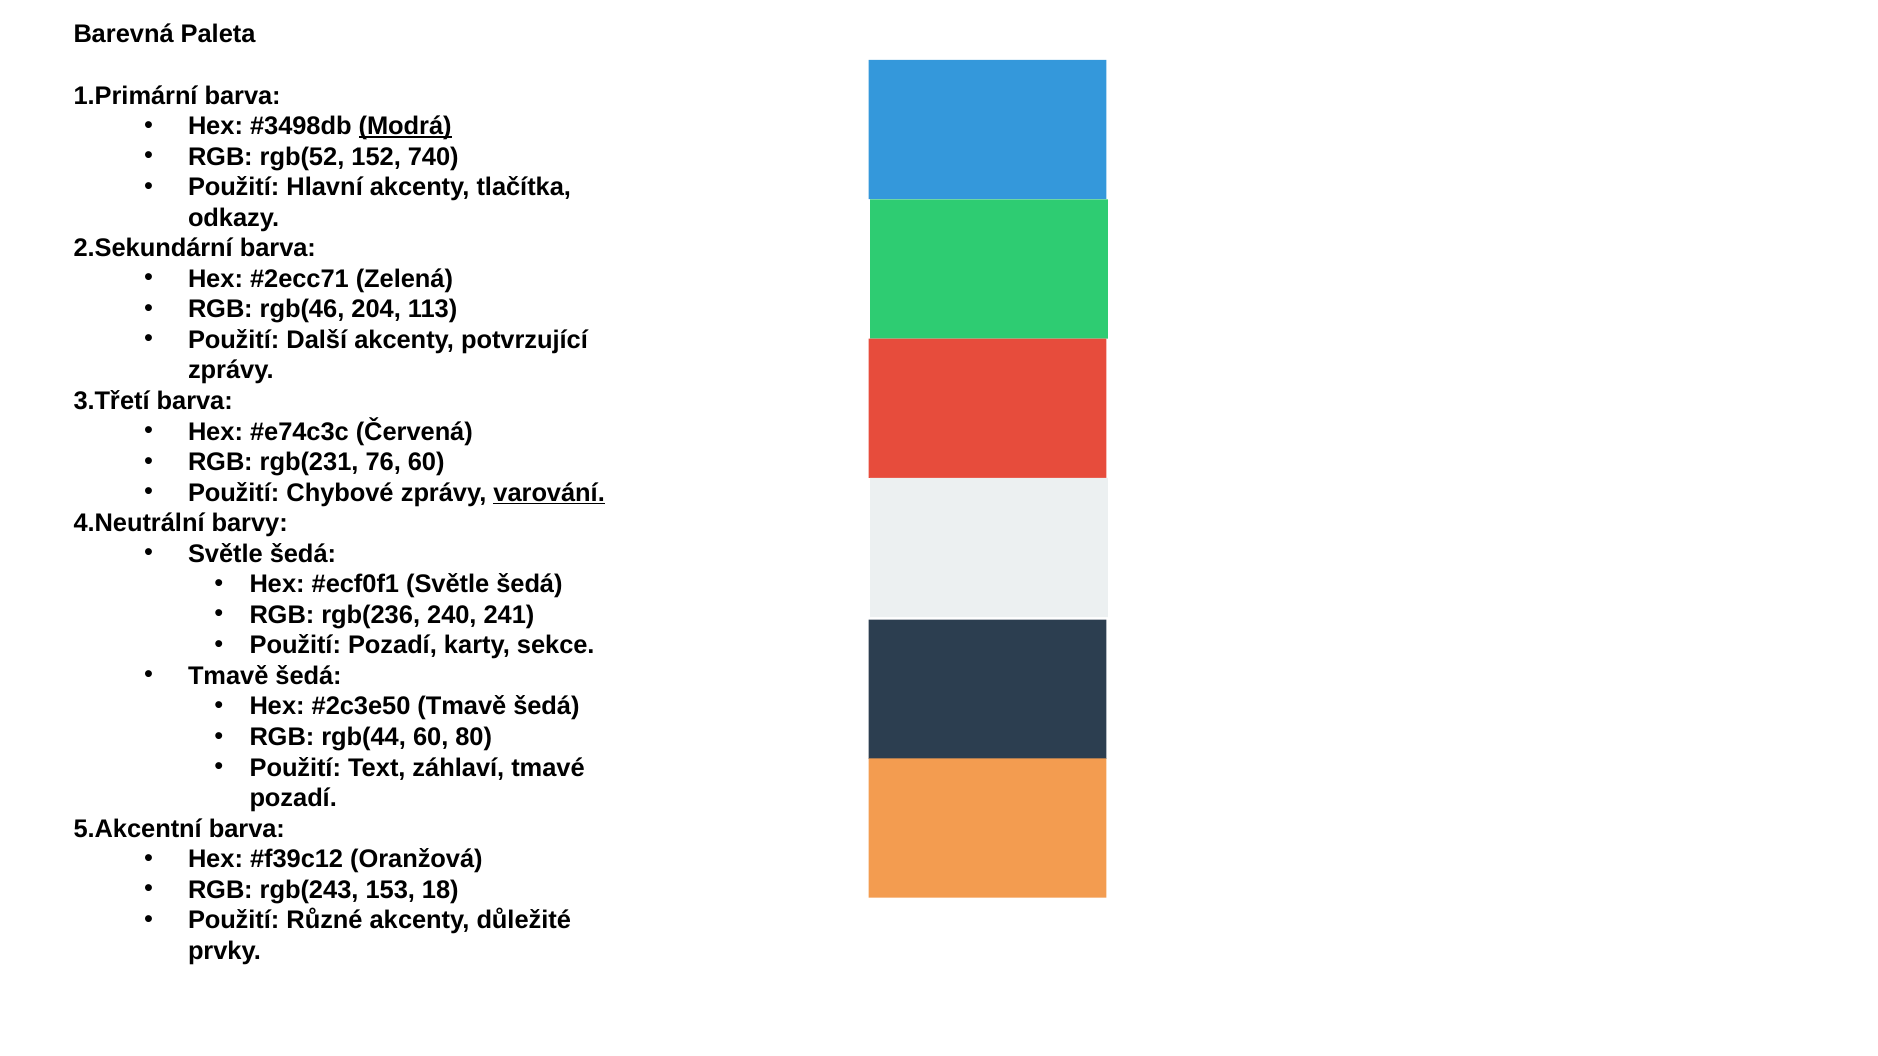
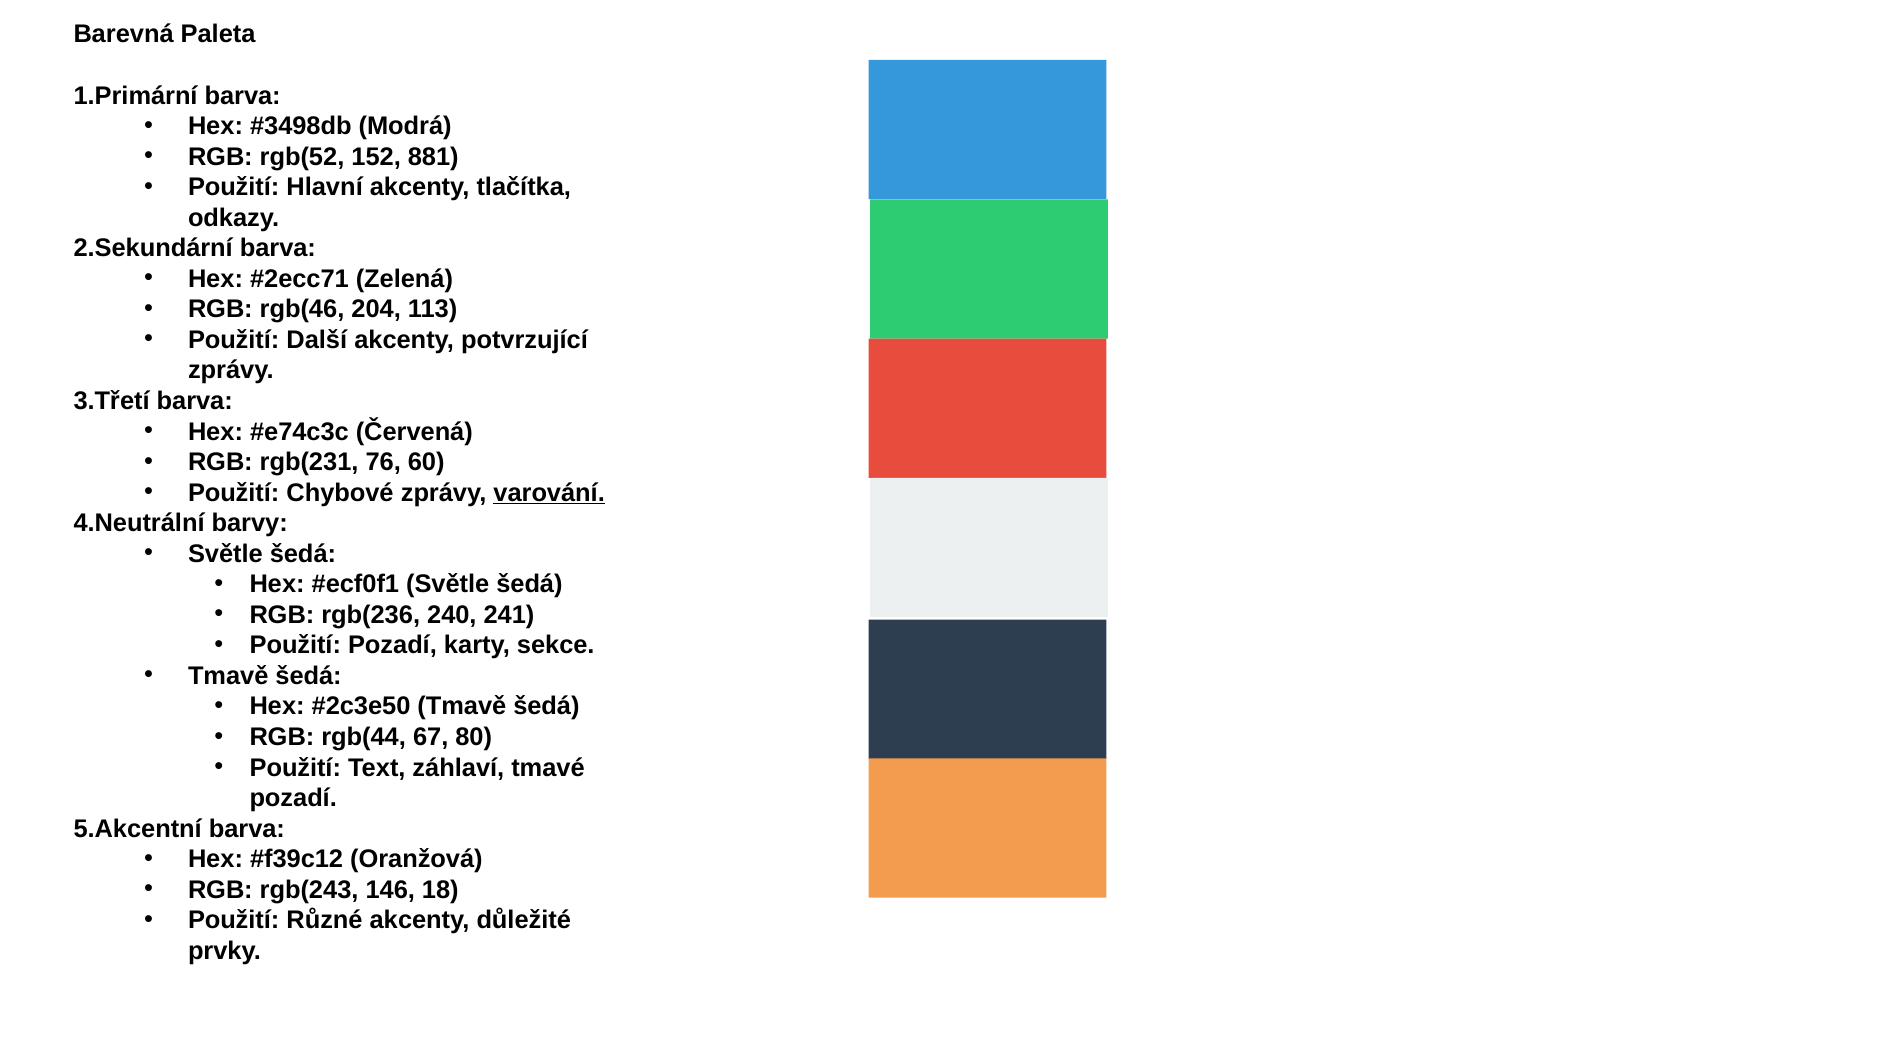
Modrá underline: present -> none
740: 740 -> 881
rgb(44 60: 60 -> 67
153: 153 -> 146
